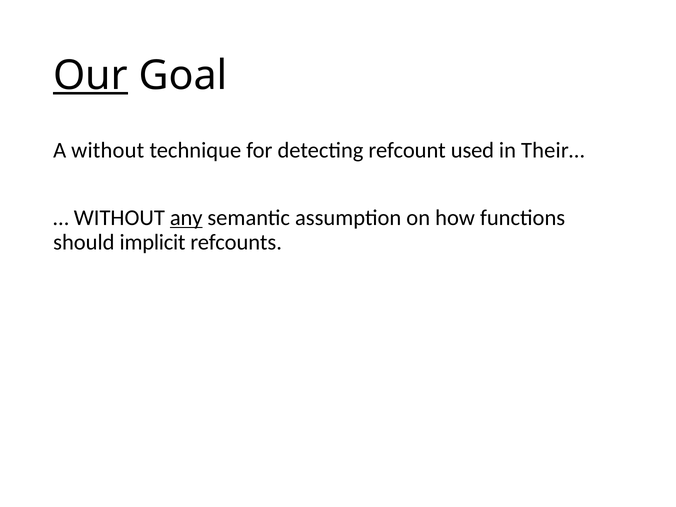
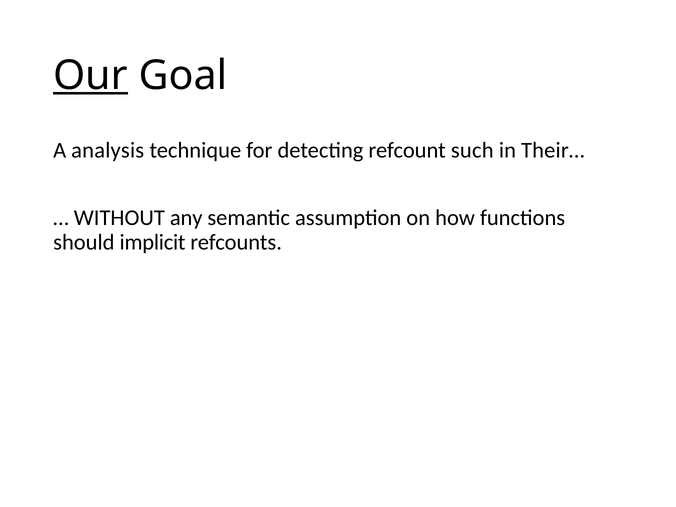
A without: without -> analysis
used: used -> such
any underline: present -> none
